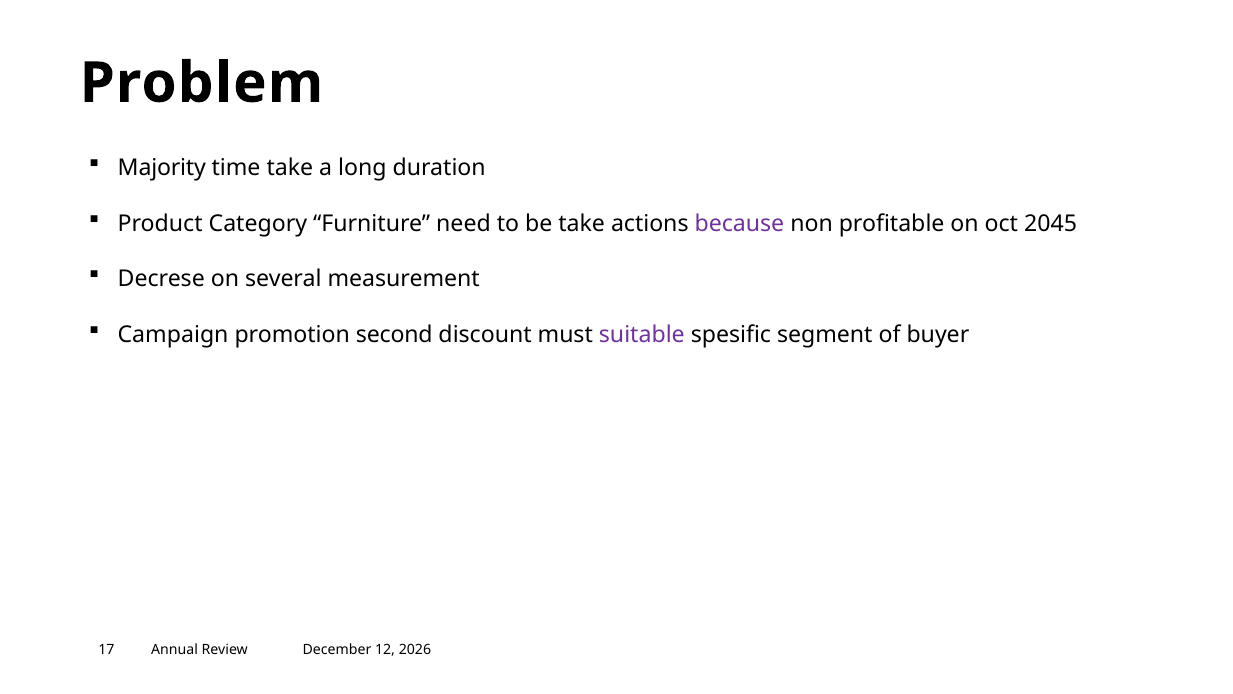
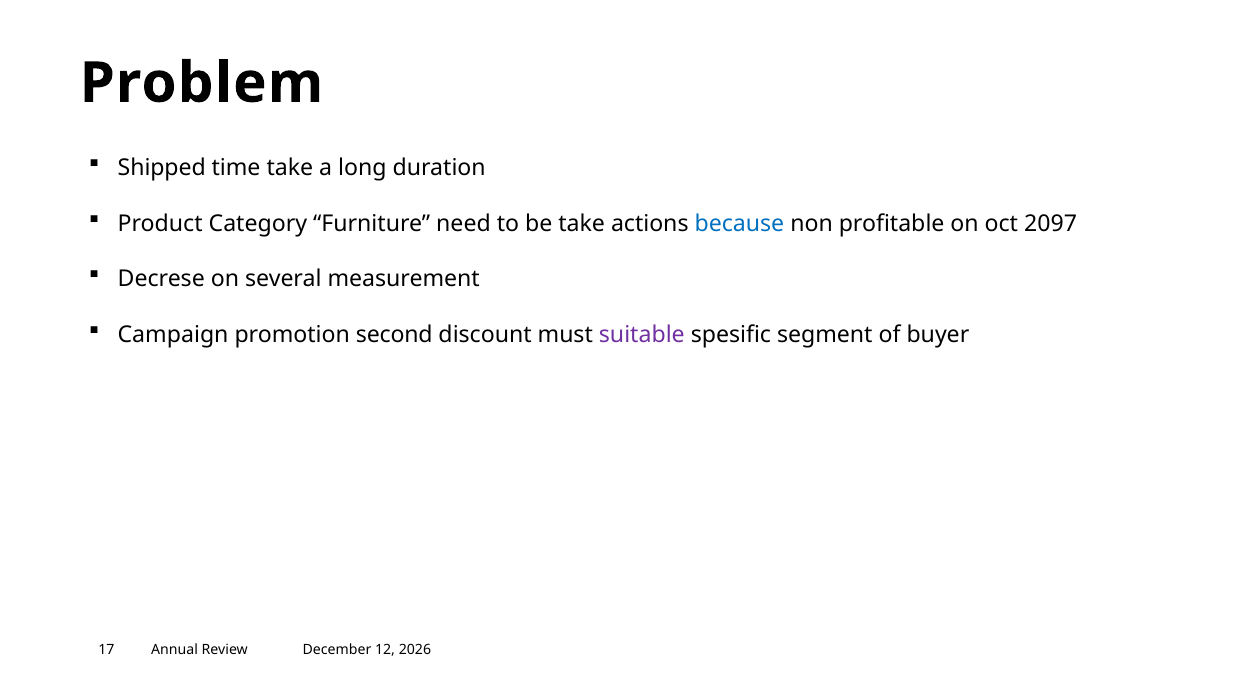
Majority: Majority -> Shipped
because colour: purple -> blue
2045: 2045 -> 2097
